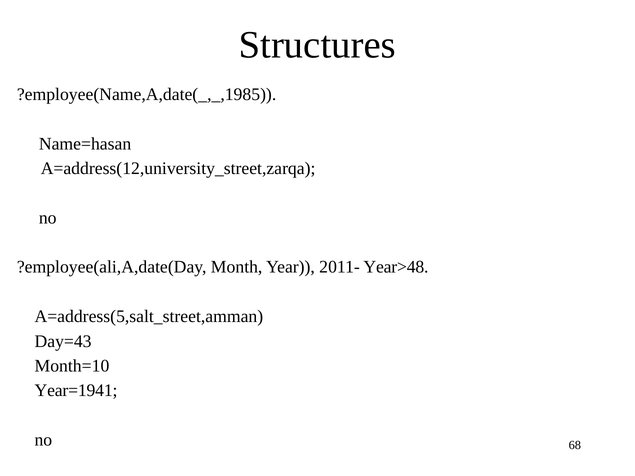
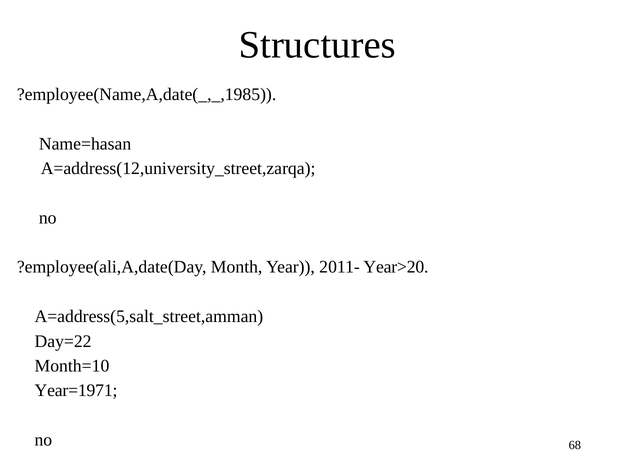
Year>48: Year>48 -> Year>20
Day=43: Day=43 -> Day=22
Year=1941: Year=1941 -> Year=1971
